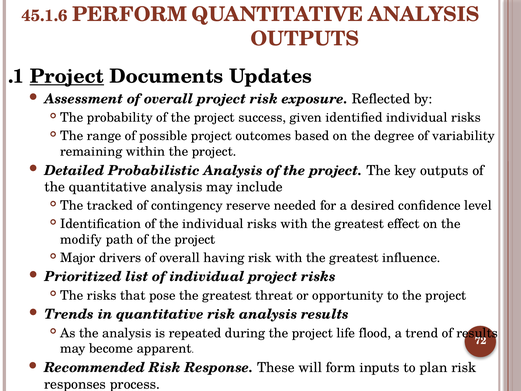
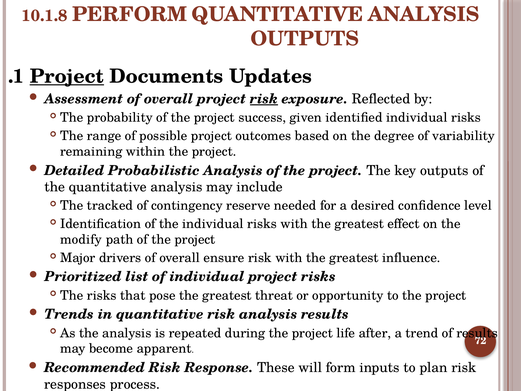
45.1.6: 45.1.6 -> 10.1.8
risk at (264, 99) underline: none -> present
having: having -> ensure
flood: flood -> after
